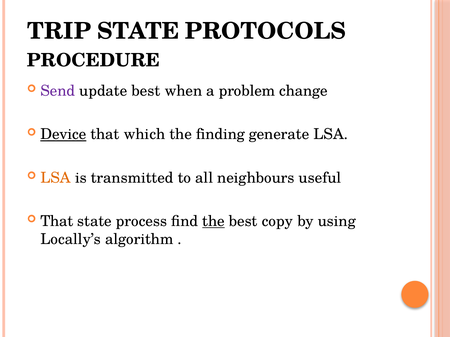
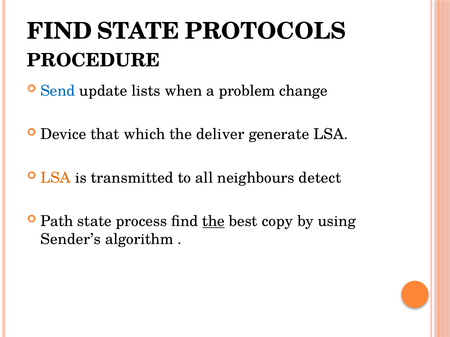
TRIP at (59, 31): TRIP -> FIND
Send colour: purple -> blue
update best: best -> lists
Device underline: present -> none
finding: finding -> deliver
useful: useful -> detect
That at (57, 222): That -> Path
Locally’s: Locally’s -> Sender’s
